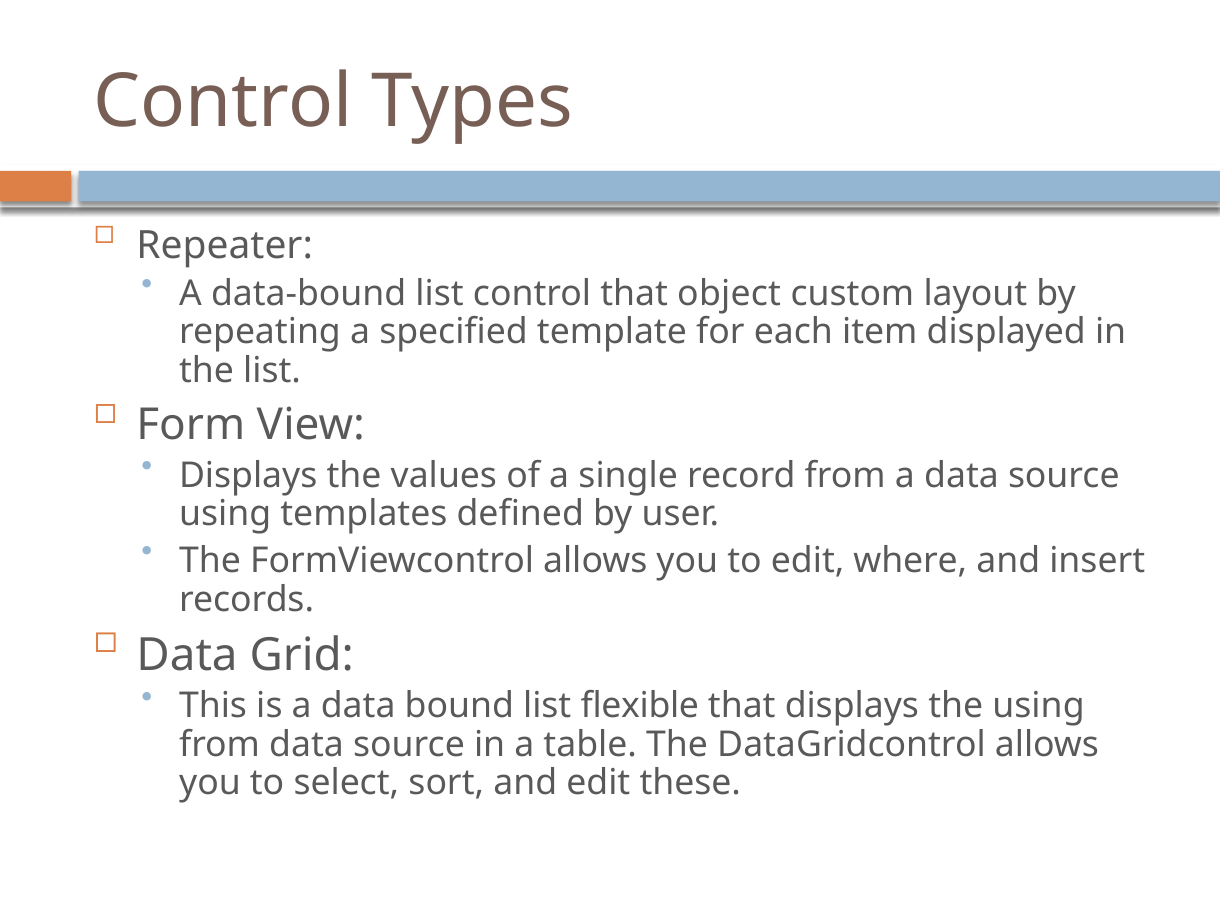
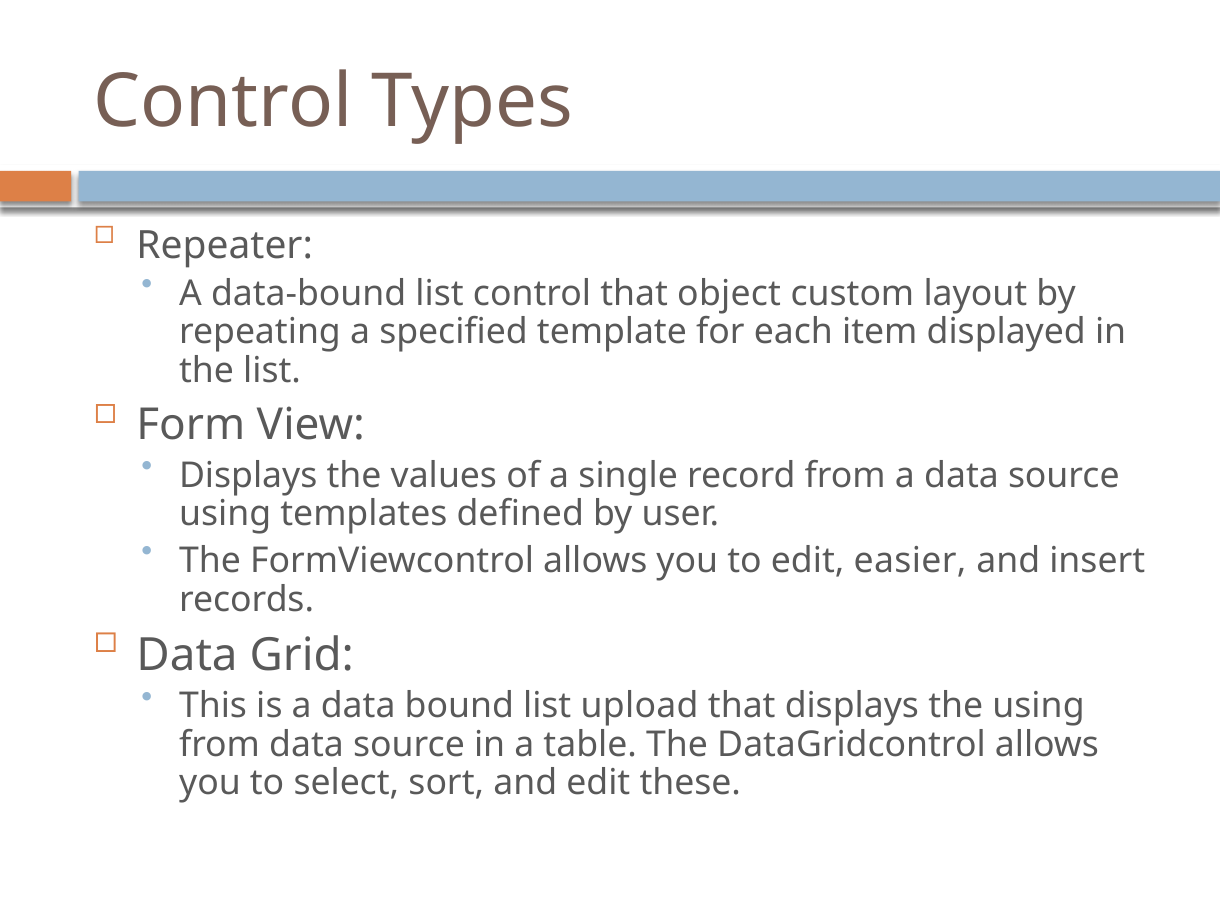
where: where -> easier
flexible: flexible -> upload
